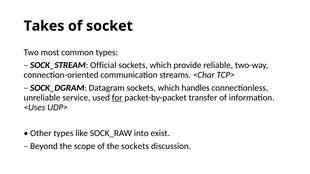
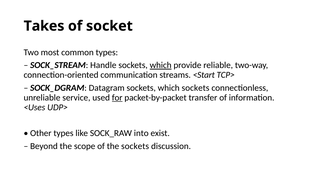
Official: Official -> Handle
which at (161, 65) underline: none -> present
<Char: <Char -> <Start
which handles: handles -> sockets
